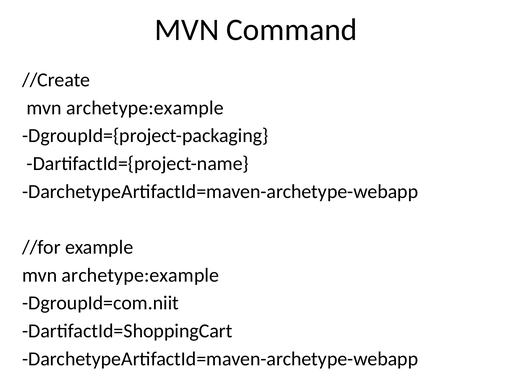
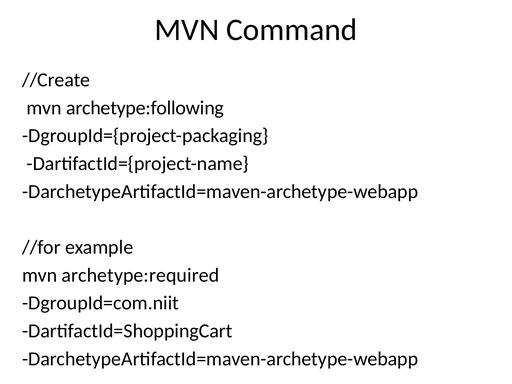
archetype:example at (145, 108): archetype:example -> archetype:following
archetype:example at (140, 275): archetype:example -> archetype:required
